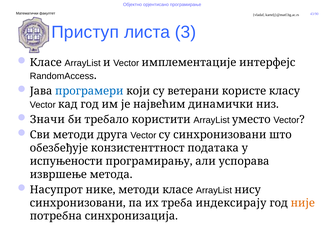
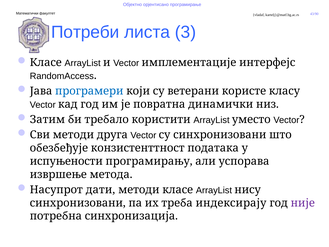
Приступ: Приступ -> Потреби
највећим: највећим -> повратна
Значи: Значи -> Затим
нике: нике -> дати
није colour: orange -> purple
